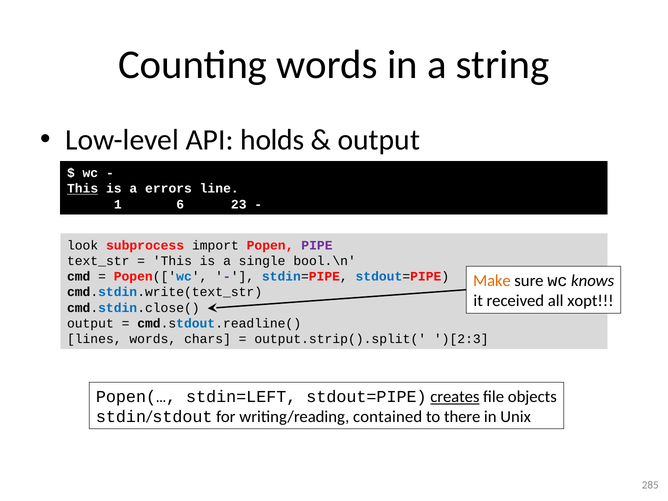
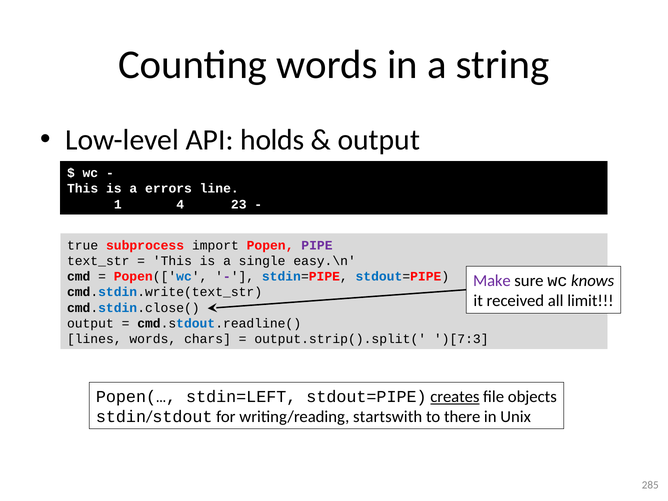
This at (83, 189) underline: present -> none
6: 6 -> 4
look: look -> true
bool.\n: bool.\n -> easy.\n
Make colour: orange -> purple
xopt: xopt -> limit
)[2:3: )[2:3 -> )[7:3
contained: contained -> startswith
